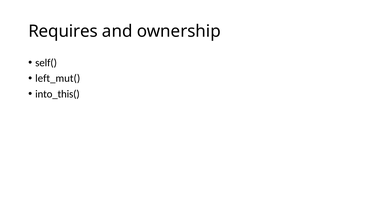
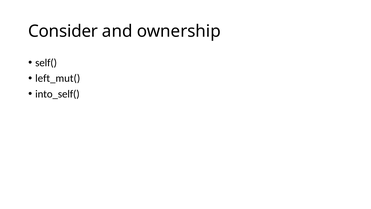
Requires: Requires -> Consider
into_this(: into_this( -> into_self(
